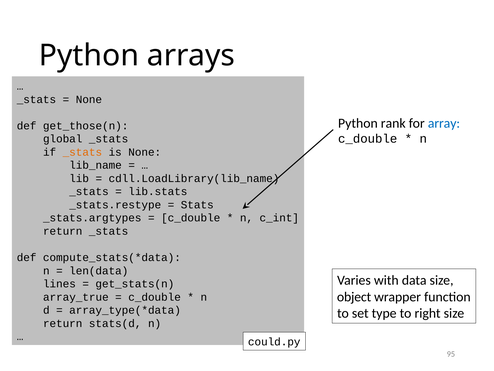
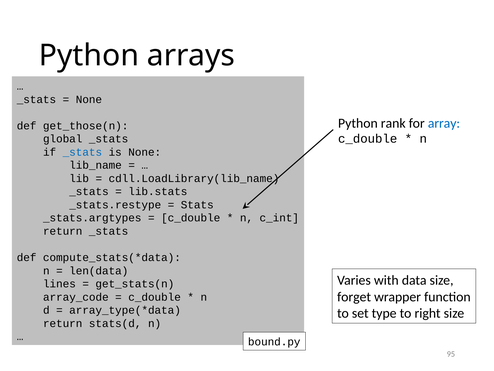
_stats at (82, 152) colour: orange -> blue
object: object -> forget
array_true: array_true -> array_code
could.py: could.py -> bound.py
